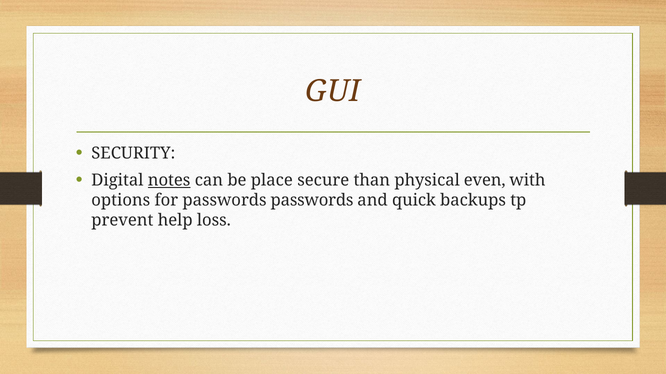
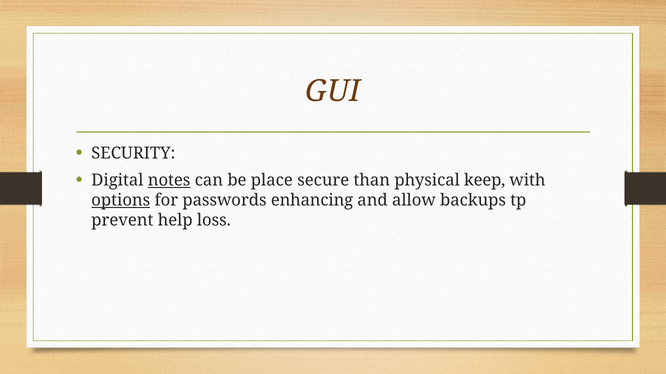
even: even -> keep
options underline: none -> present
passwords passwords: passwords -> enhancing
quick: quick -> allow
